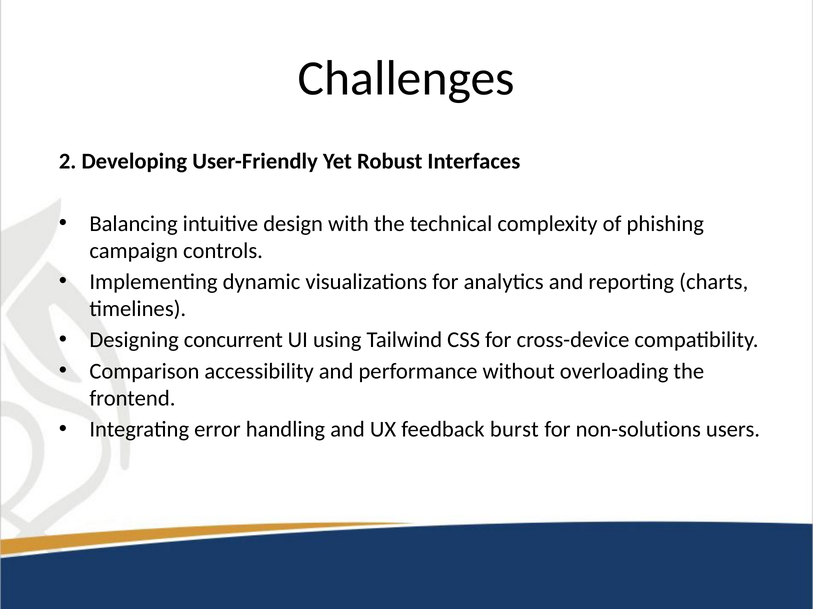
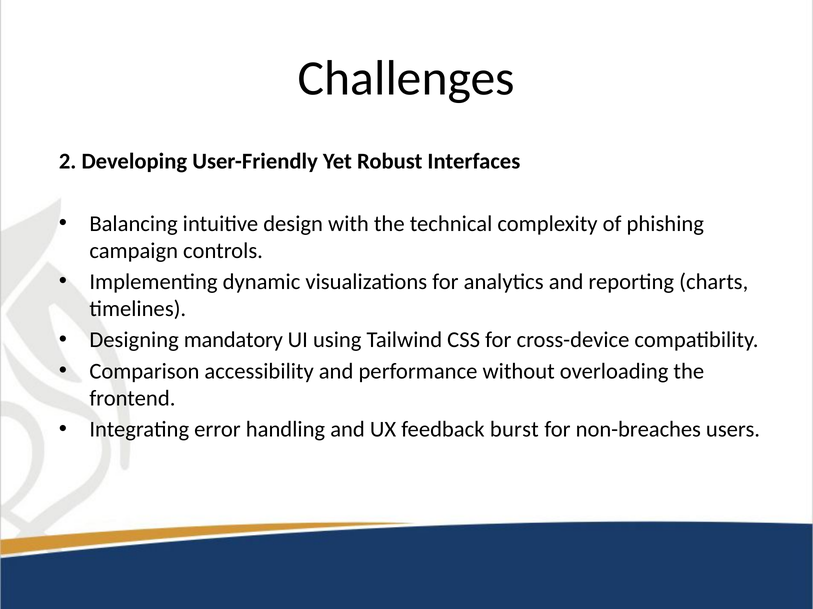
concurrent: concurrent -> mandatory
non-solutions: non-solutions -> non-breaches
